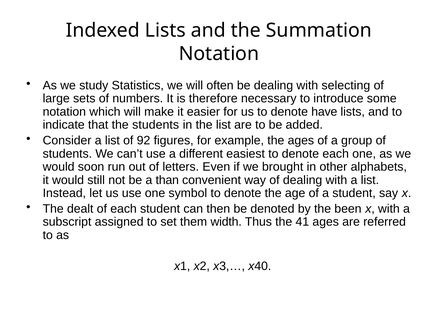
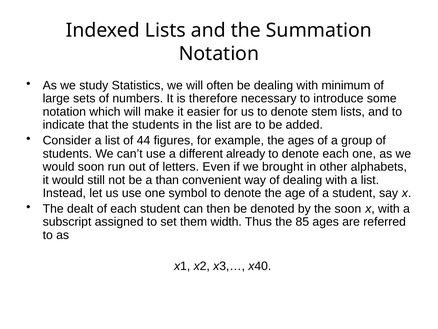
selecting: selecting -> minimum
have: have -> stem
92: 92 -> 44
easiest: easiest -> already
the been: been -> soon
41: 41 -> 85
